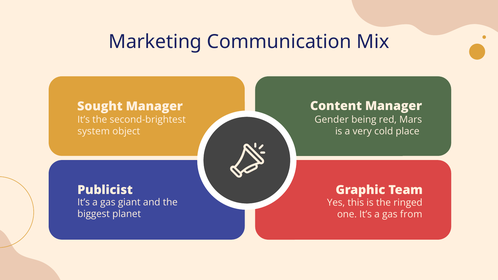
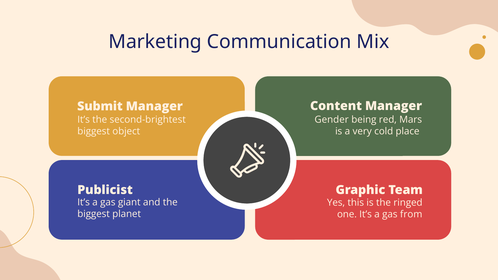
Sought: Sought -> Submit
system at (94, 131): system -> biggest
